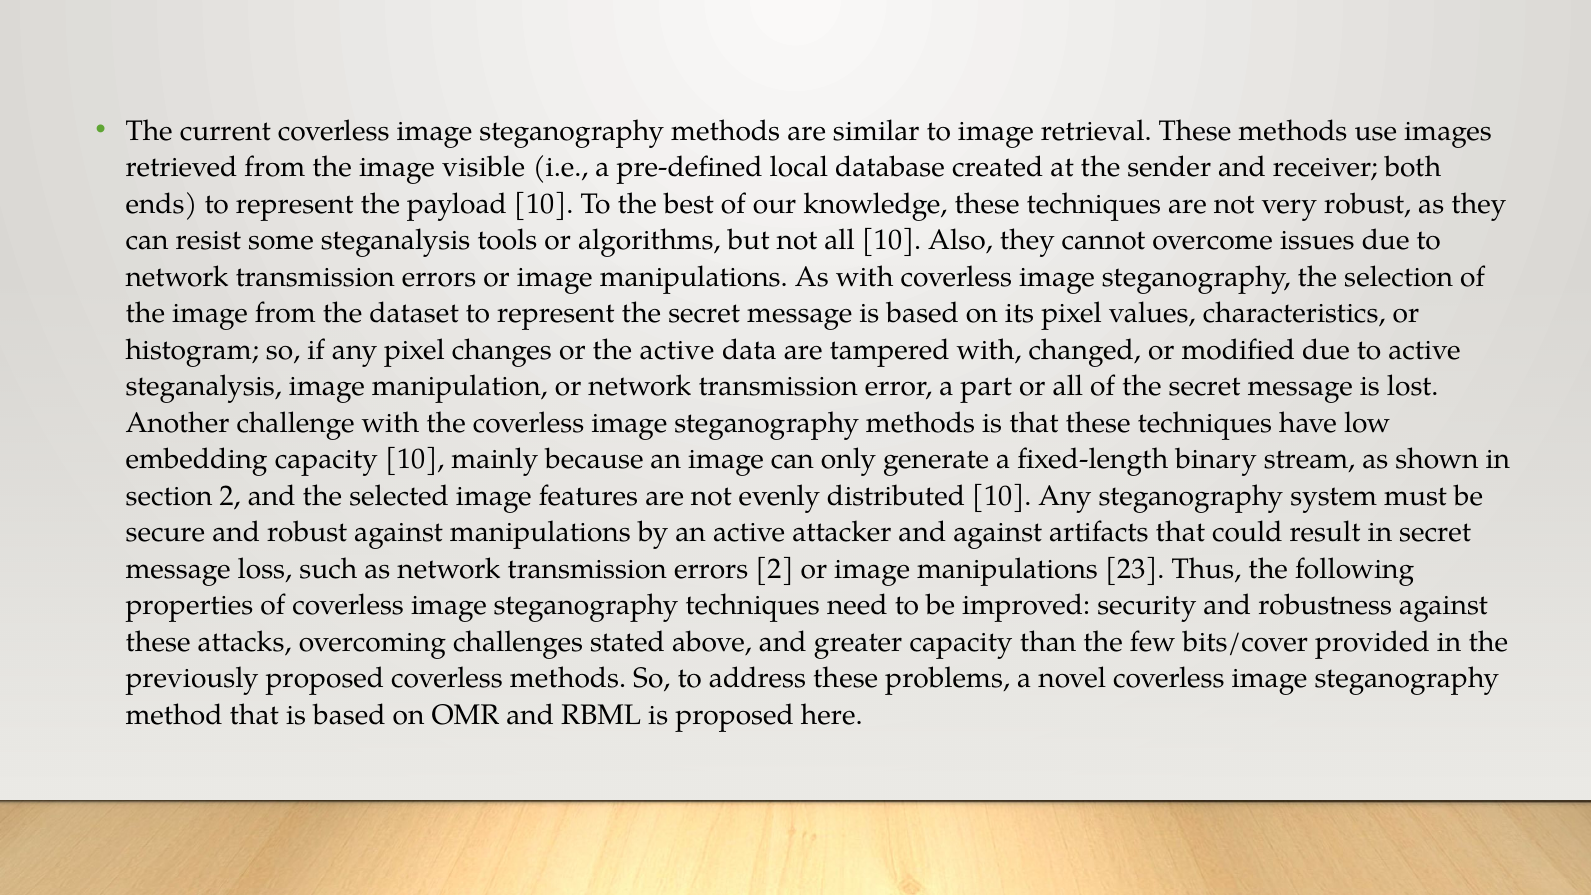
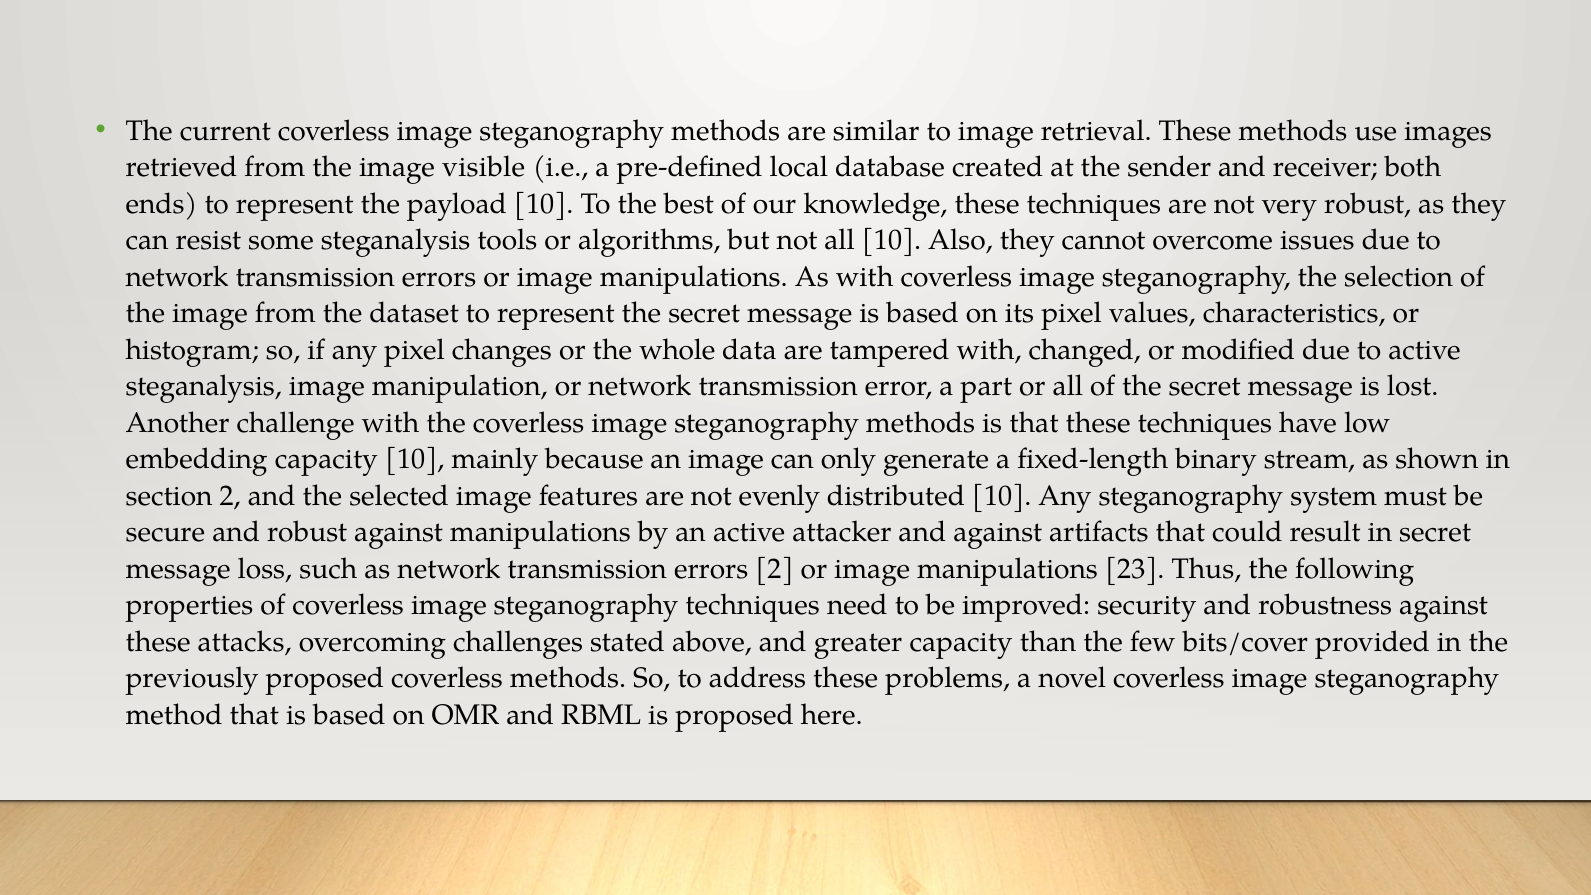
the active: active -> whole
